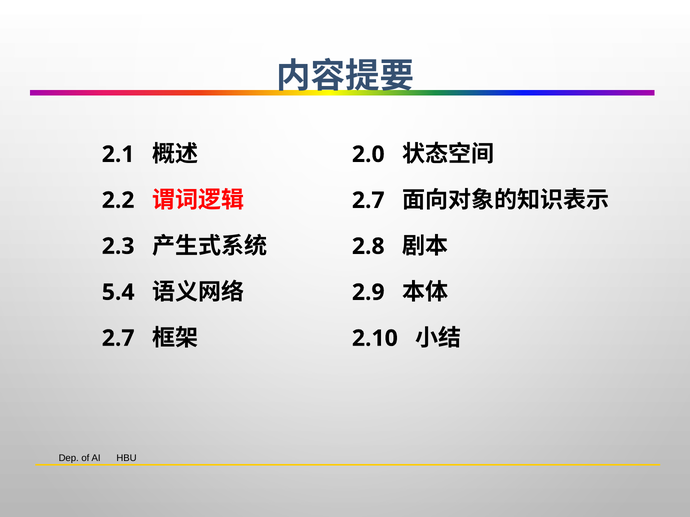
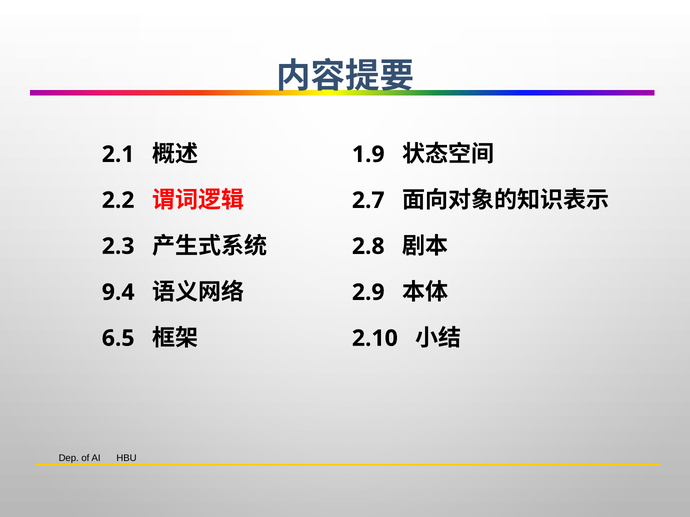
2.0: 2.0 -> 1.9
5.4: 5.4 -> 9.4
2.7 at (118, 339): 2.7 -> 6.5
